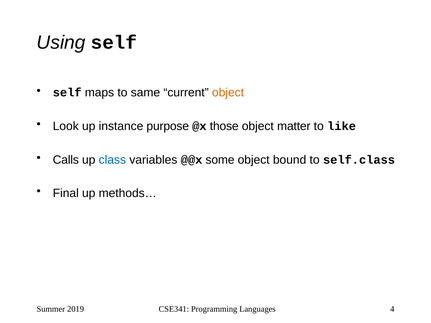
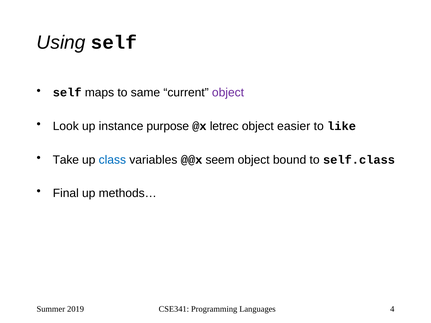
object at (228, 93) colour: orange -> purple
those: those -> letrec
matter: matter -> easier
Calls: Calls -> Take
some: some -> seem
